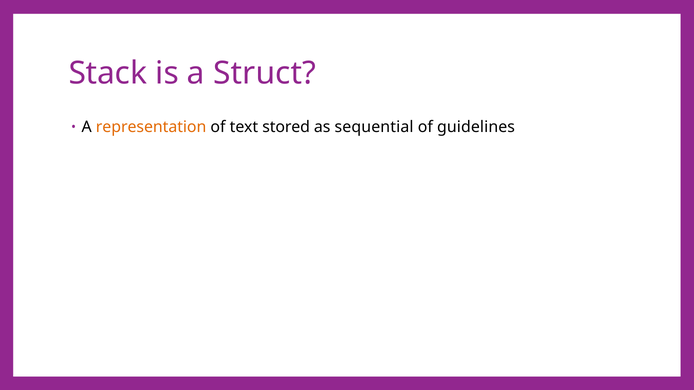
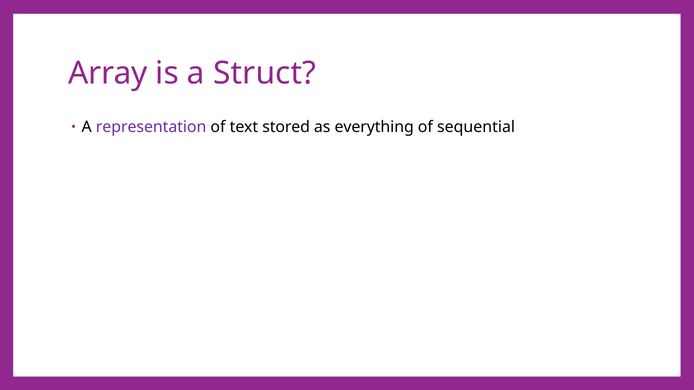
Stack: Stack -> Array
representation colour: orange -> purple
sequential: sequential -> everything
guidelines: guidelines -> sequential
